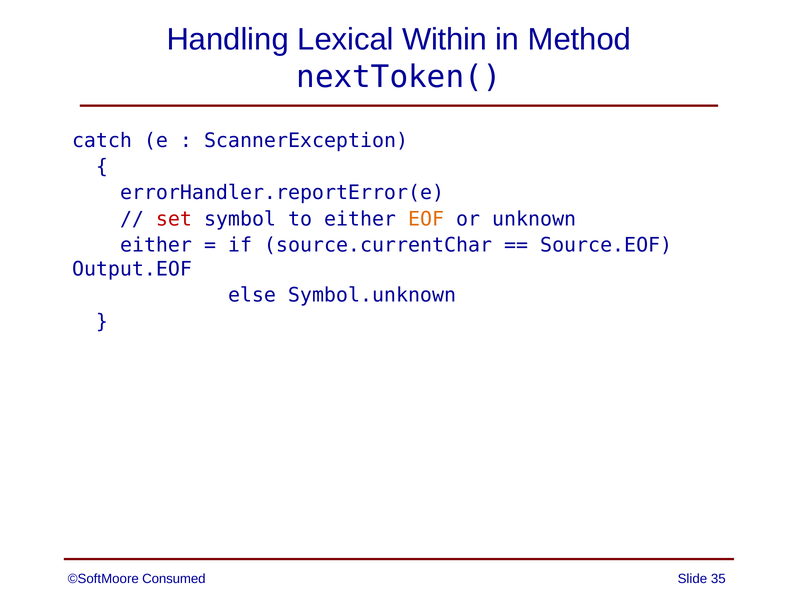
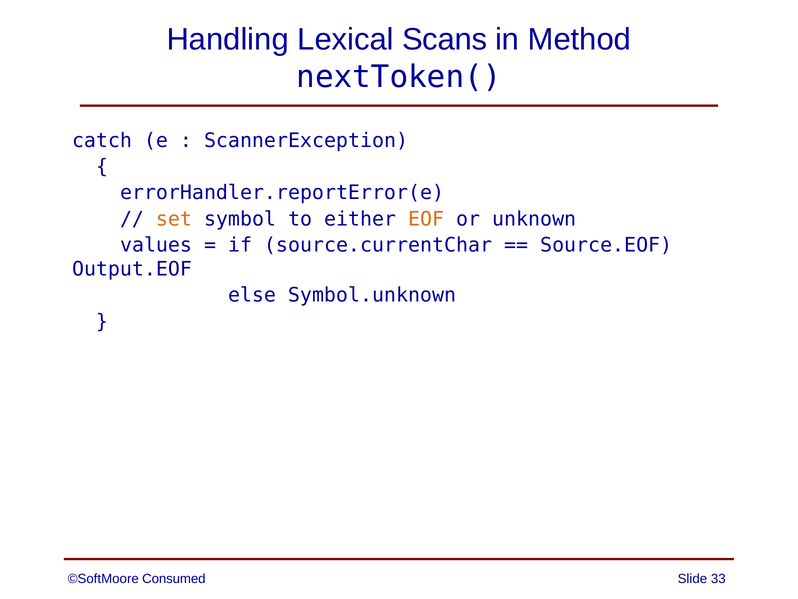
Within: Within -> Scans
set colour: red -> orange
either at (156, 245): either -> values
35: 35 -> 33
